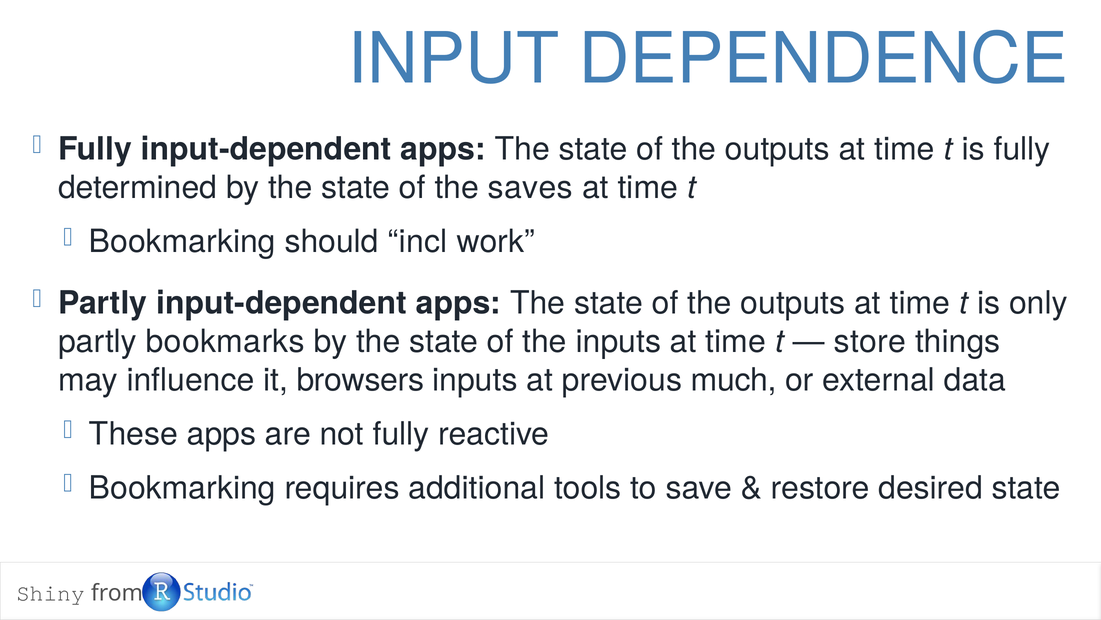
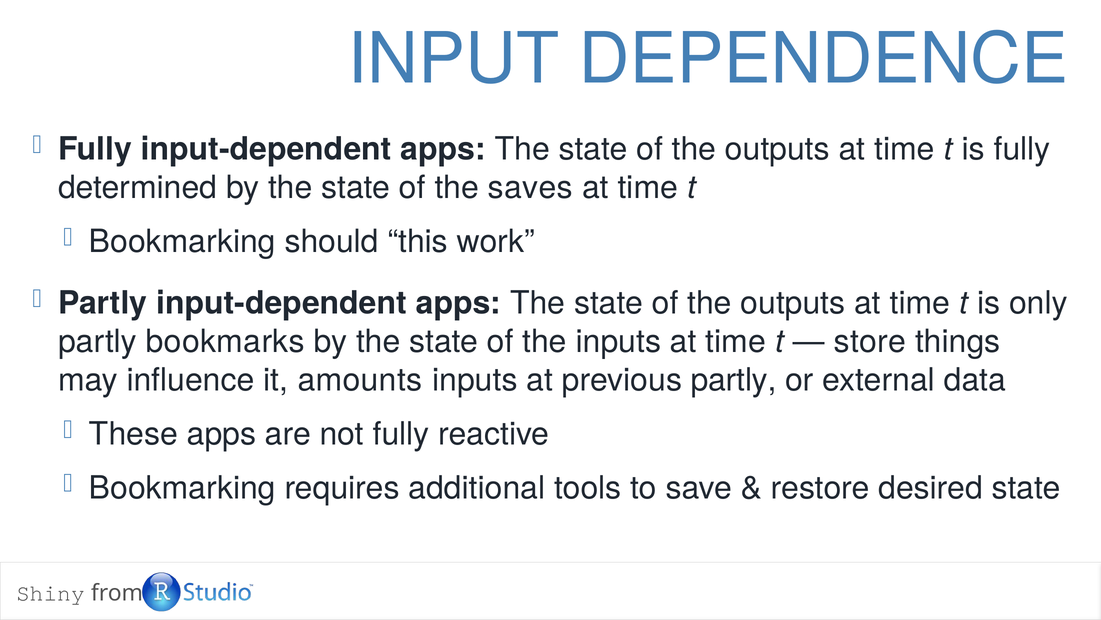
incl: incl -> this
browsers: browsers -> amounts
previous much: much -> partly
